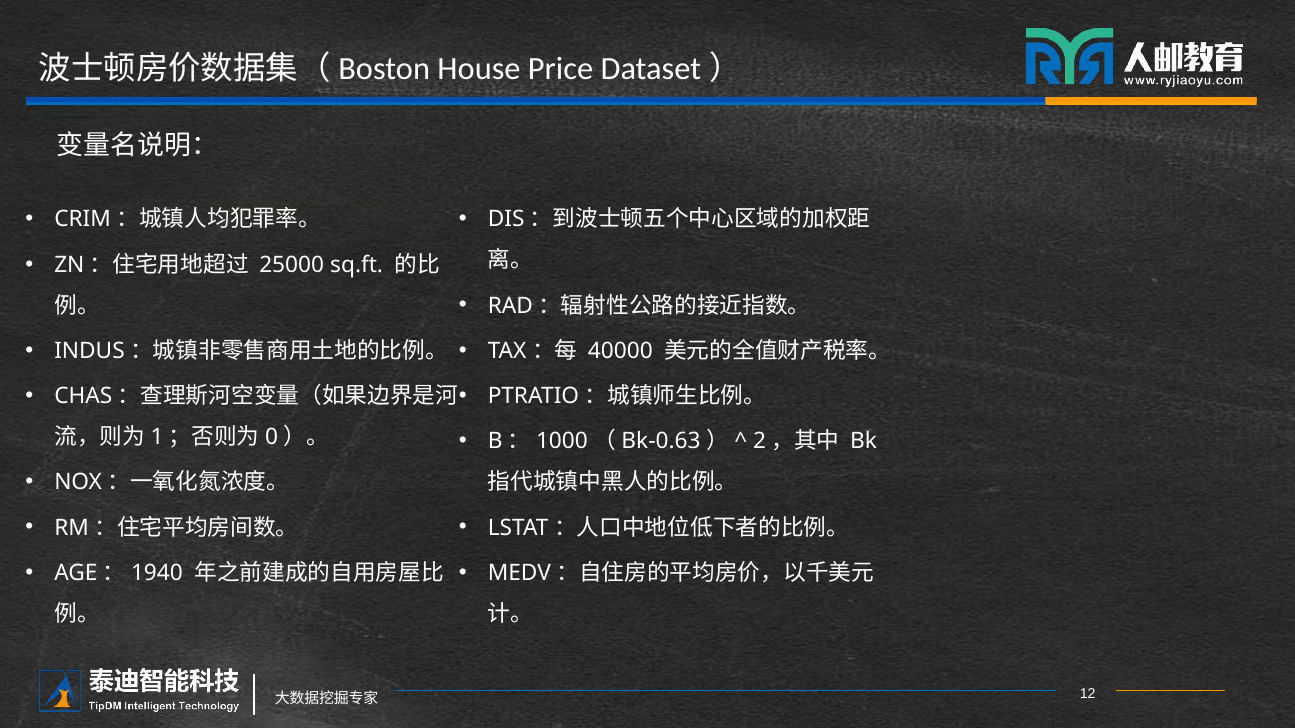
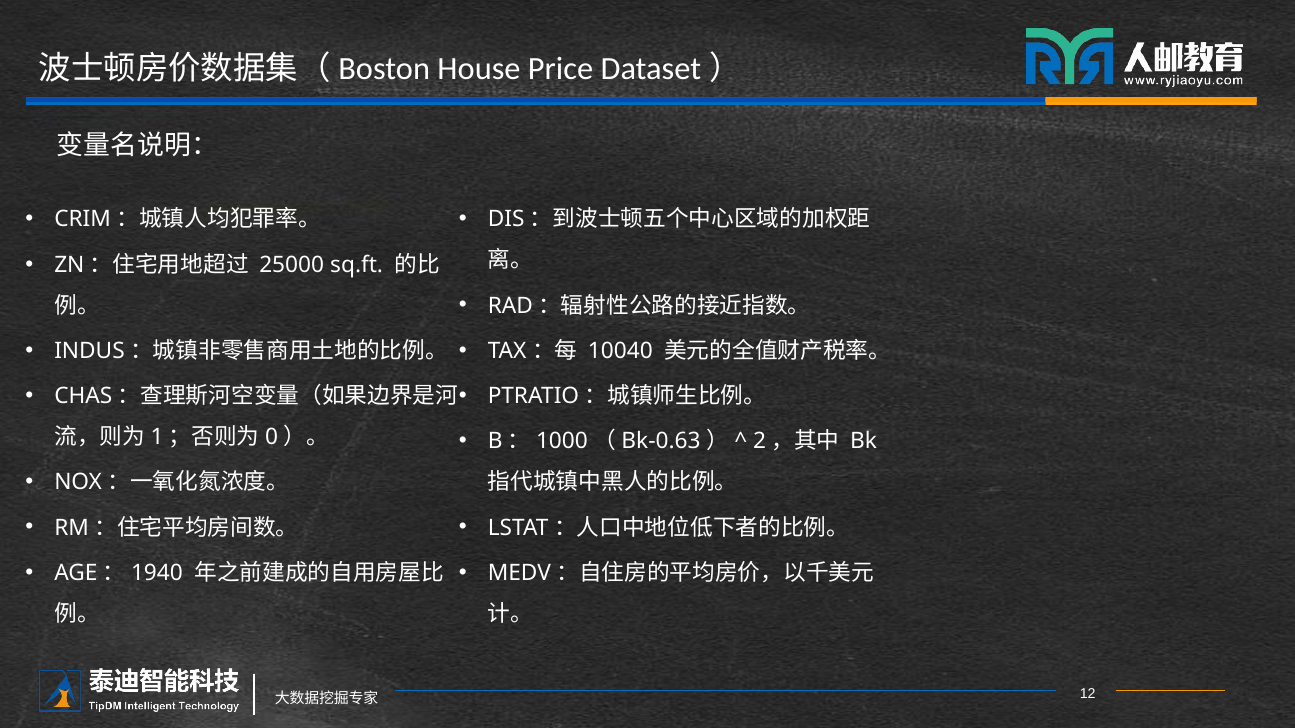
40000: 40000 -> 10040
